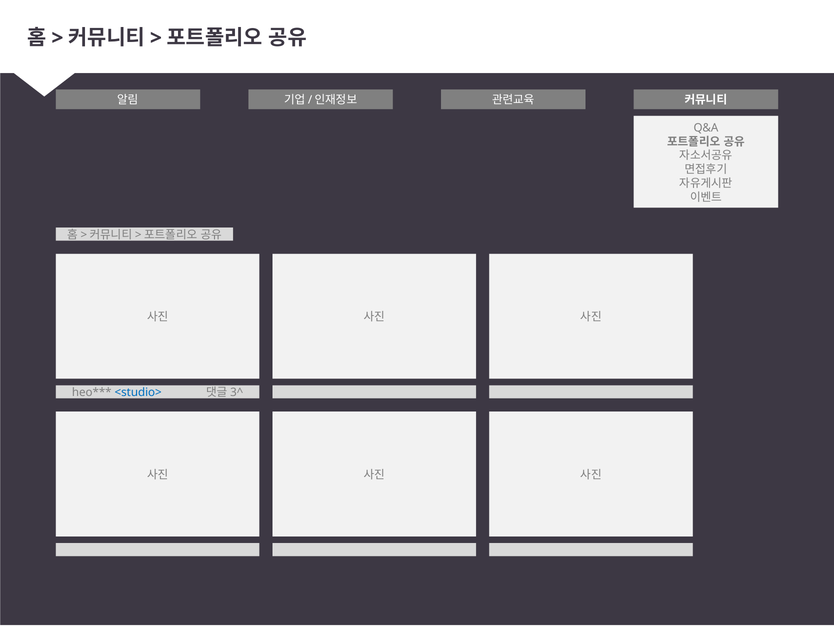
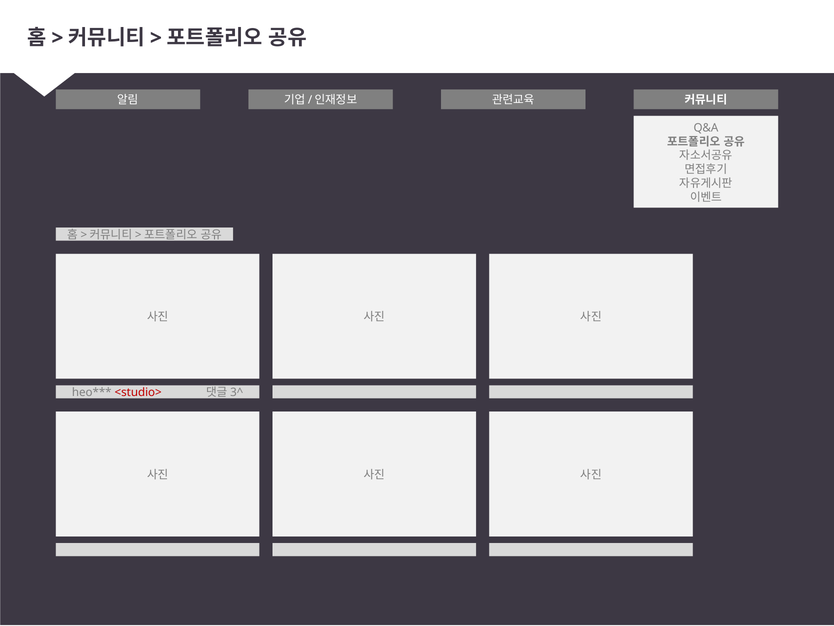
<studio> colour: blue -> red
